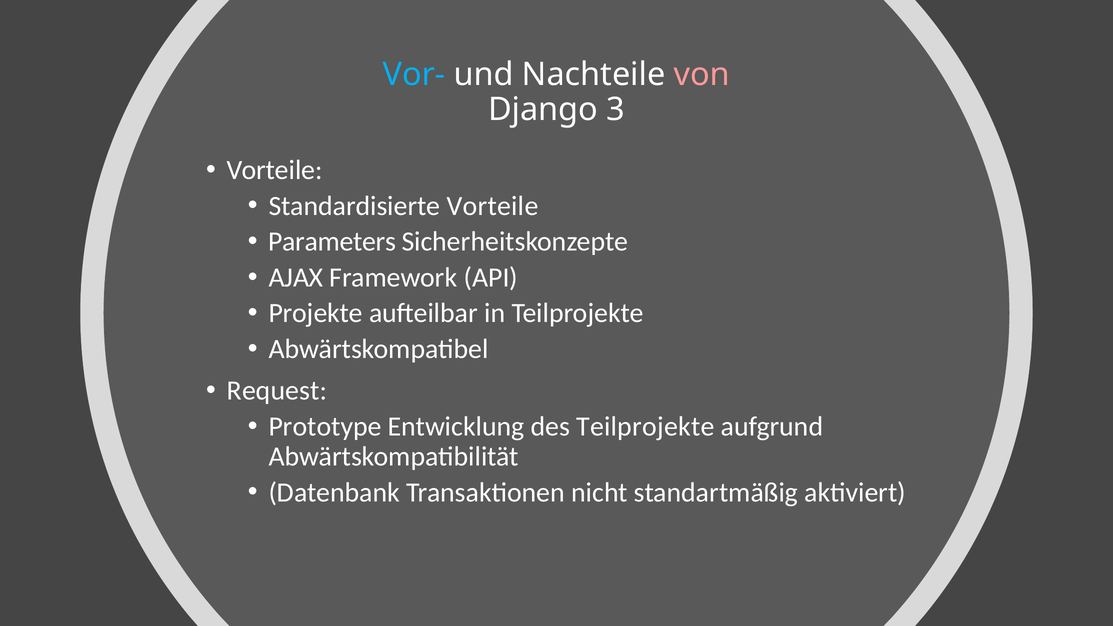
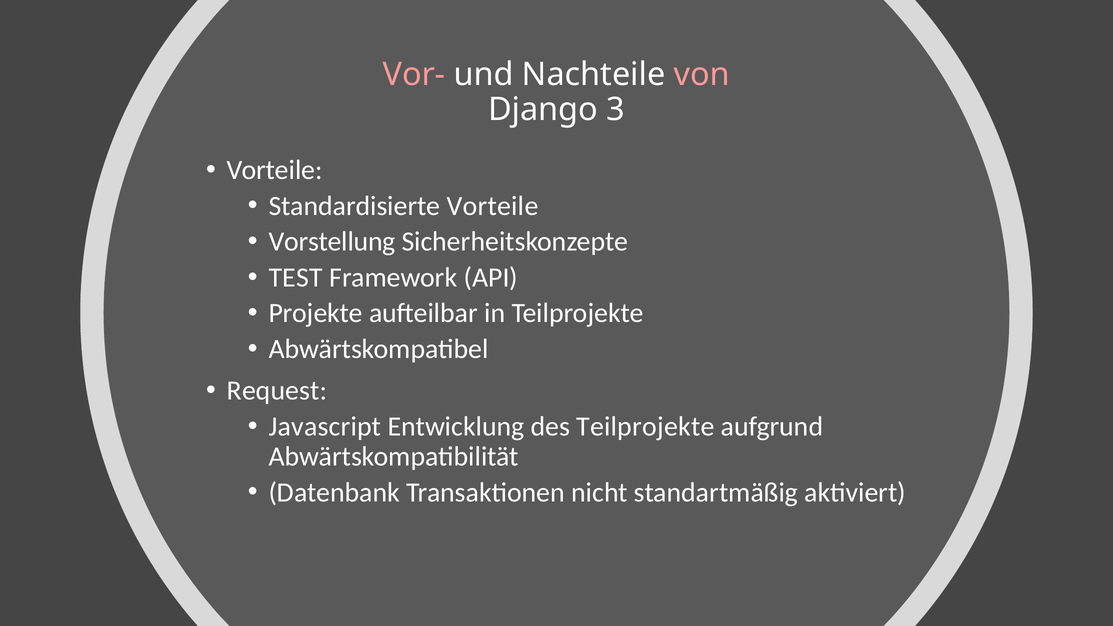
Vor- colour: light blue -> pink
Parameters: Parameters -> Vorstellung
AJAX: AJAX -> TEST
Prototype: Prototype -> Javascript
